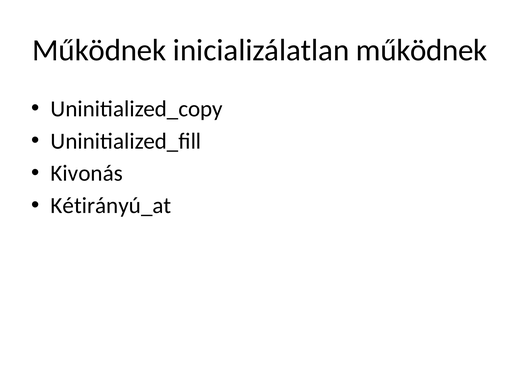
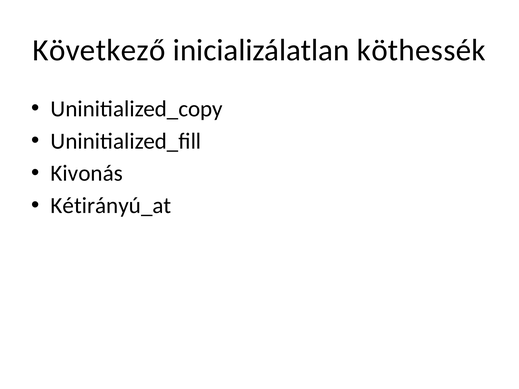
Működnek at (99, 50): Működnek -> Következő
inicializálatlan működnek: működnek -> köthessék
